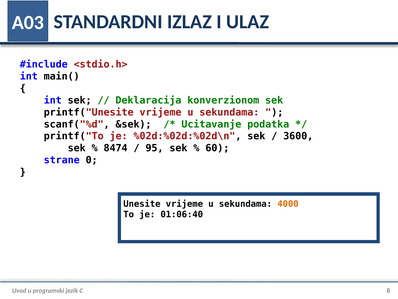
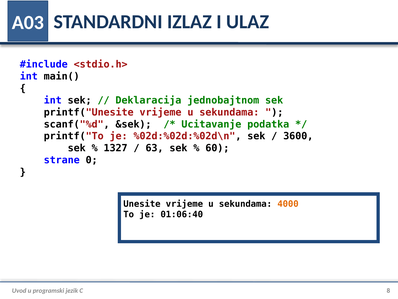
konverzionom: konverzionom -> jednobajtnom
8474: 8474 -> 1327
95: 95 -> 63
